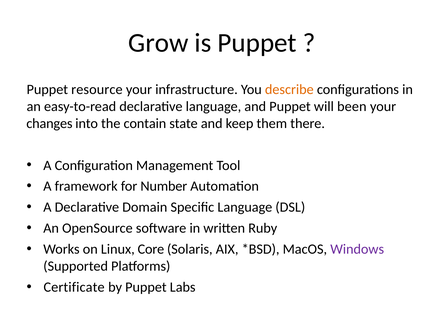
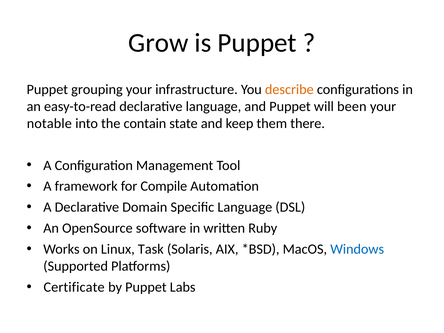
resource: resource -> grouping
changes: changes -> notable
Number: Number -> Compile
Core: Core -> Task
Windows colour: purple -> blue
